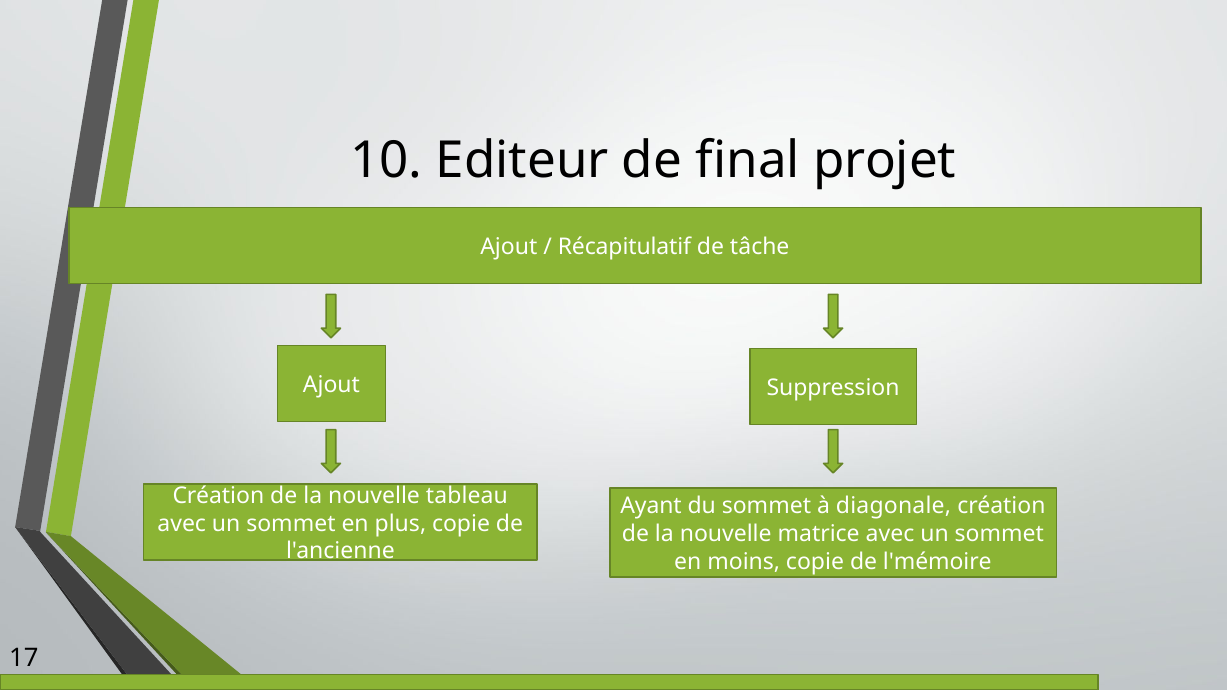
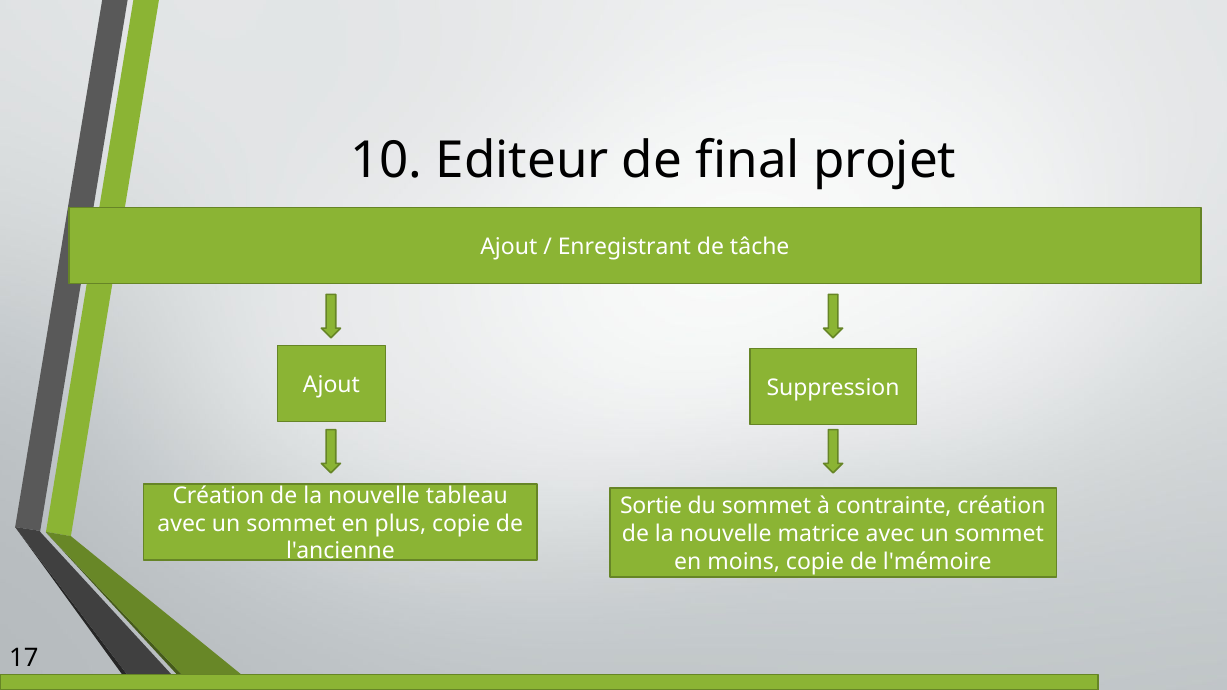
Récapitulatif: Récapitulatif -> Enregistrant
Ayant: Ayant -> Sortie
diagonale: diagonale -> contrainte
